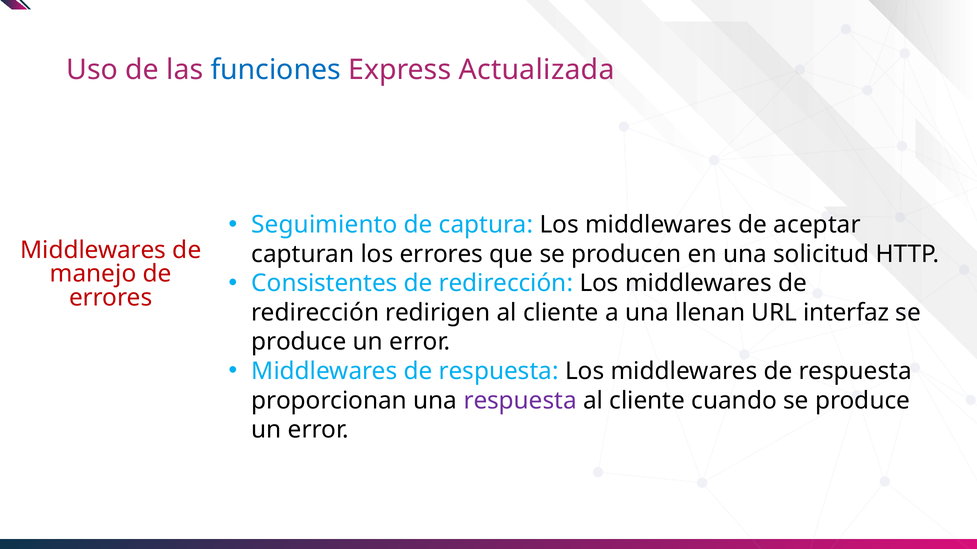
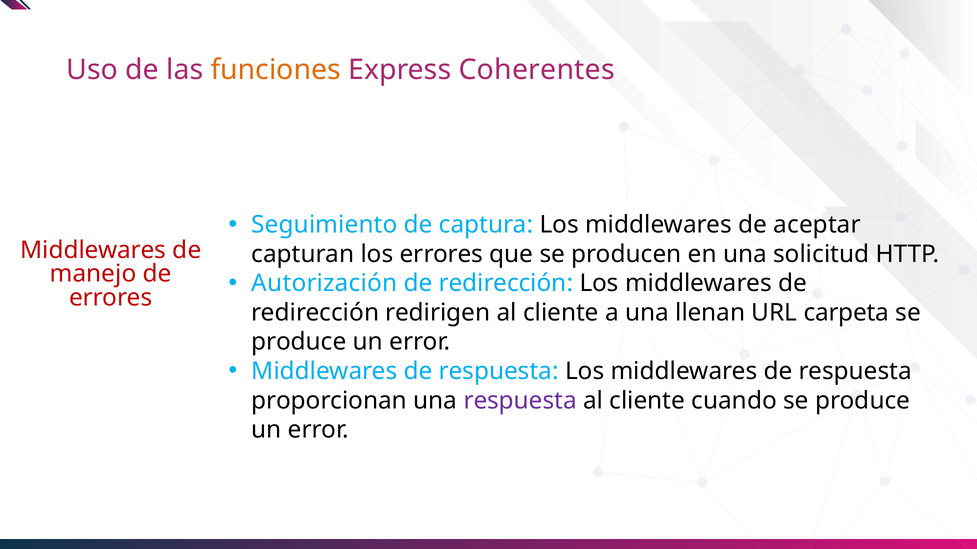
funciones colour: blue -> orange
Actualizada: Actualizada -> Coherentes
Consistentes: Consistentes -> Autorización
interfaz: interfaz -> carpeta
